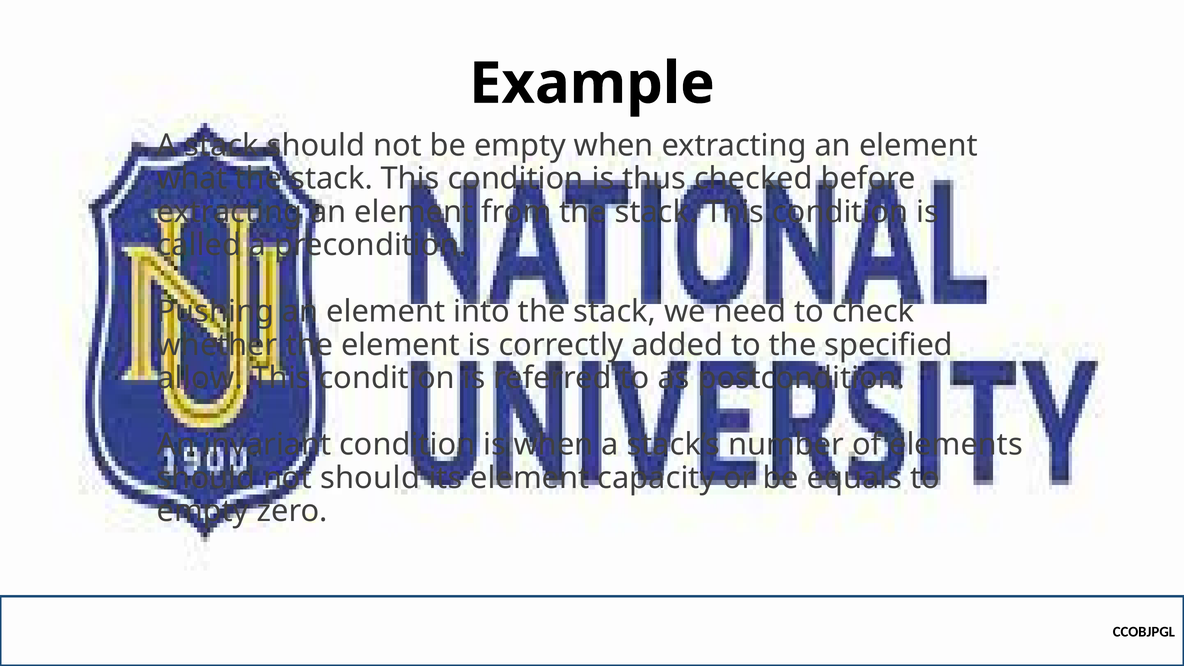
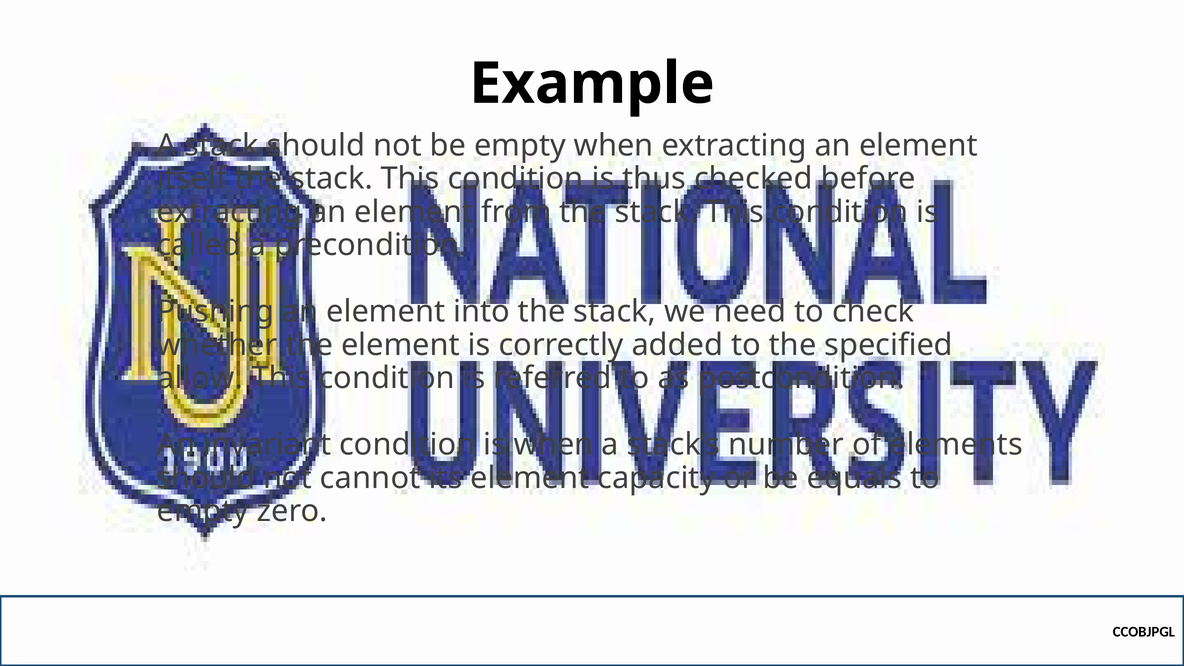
what: what -> itself
not should: should -> cannot
